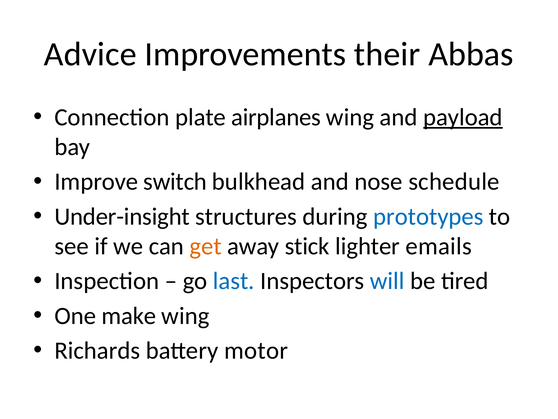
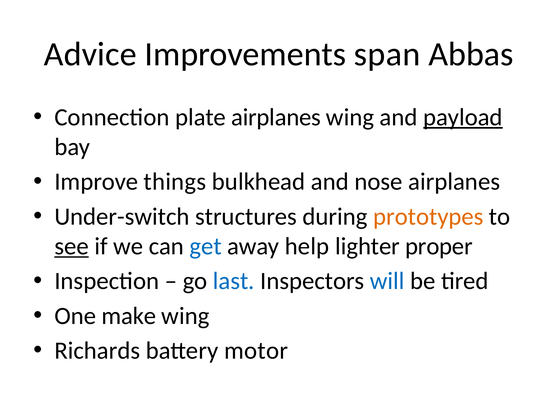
their: their -> span
switch: switch -> things
nose schedule: schedule -> airplanes
Under-insight: Under-insight -> Under-switch
prototypes colour: blue -> orange
see underline: none -> present
get colour: orange -> blue
stick: stick -> help
emails: emails -> proper
